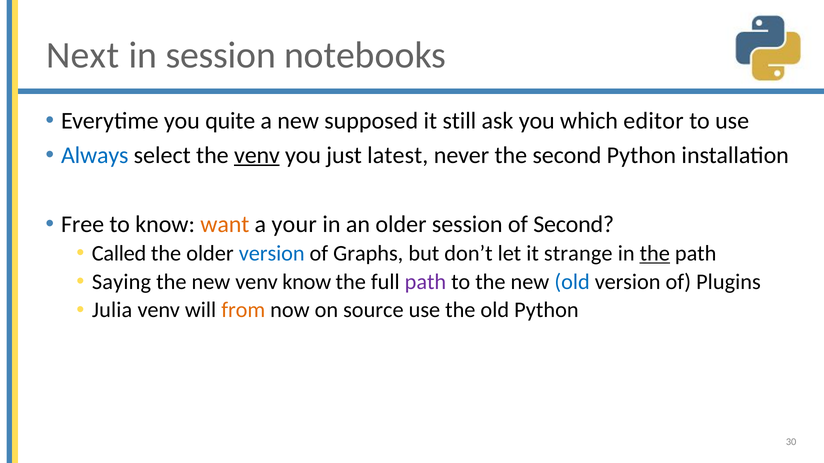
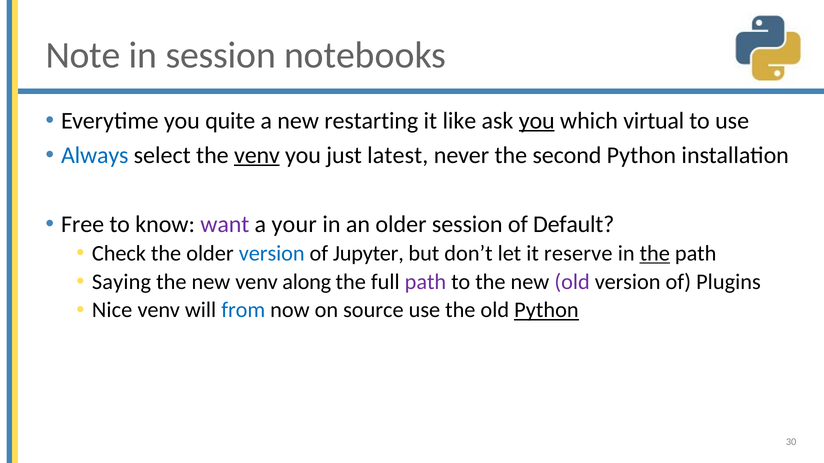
Next: Next -> Note
supposed: supposed -> restarting
still: still -> like
you at (537, 121) underline: none -> present
editor: editor -> virtual
want colour: orange -> purple
of Second: Second -> Default
Called: Called -> Check
Graphs: Graphs -> Jupyter
strange: strange -> reserve
venv know: know -> along
old at (572, 282) colour: blue -> purple
Julia: Julia -> Nice
from colour: orange -> blue
Python at (546, 310) underline: none -> present
